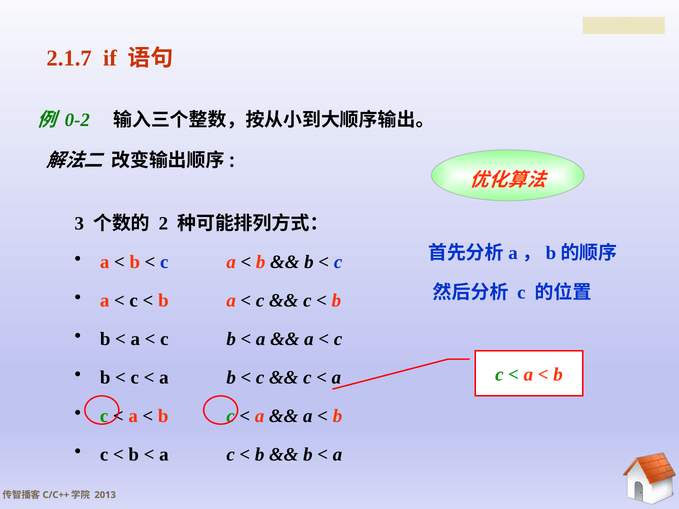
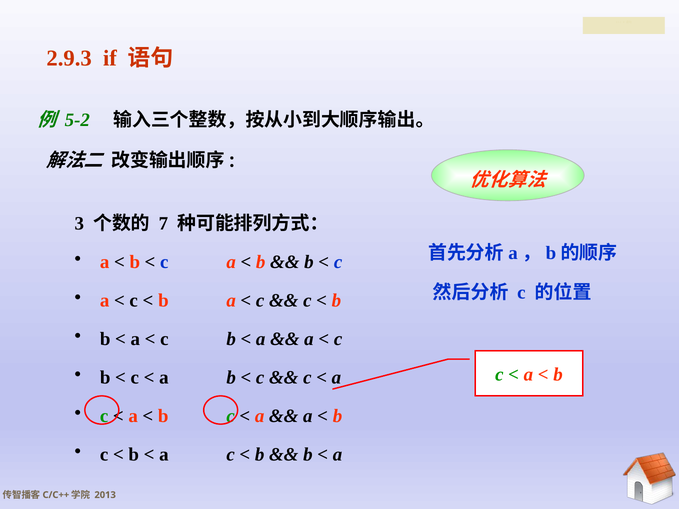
2.1.7: 2.1.7 -> 2.9.3
0-2: 0-2 -> 5-2
2: 2 -> 7
